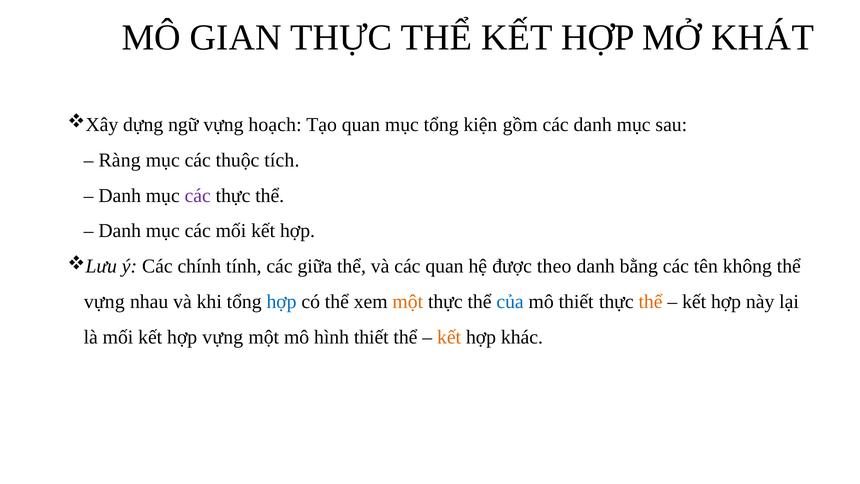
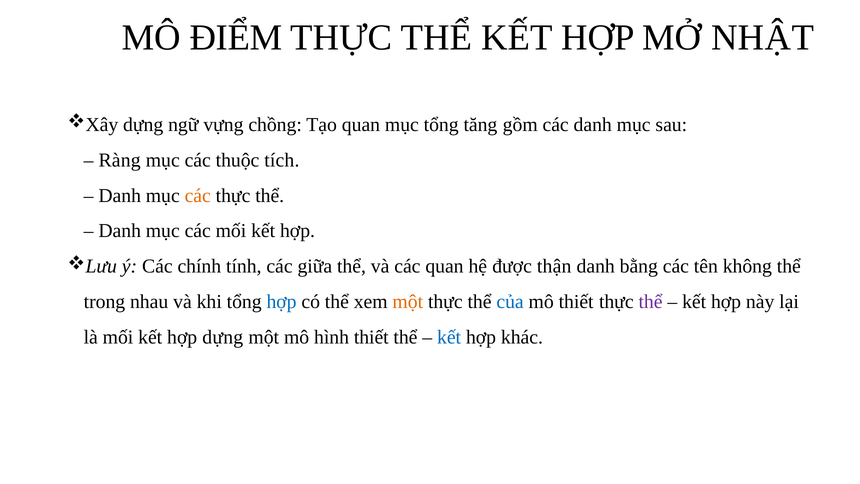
GIAN: GIAN -> ĐIỂM
KHÁT: KHÁT -> NHẬT
hoạch: hoạch -> chồng
kiện: kiện -> tăng
các at (198, 195) colour: purple -> orange
theo: theo -> thận
vựng at (104, 302): vựng -> trong
thể at (651, 302) colour: orange -> purple
hợp vựng: vựng -> dựng
kết at (449, 337) colour: orange -> blue
